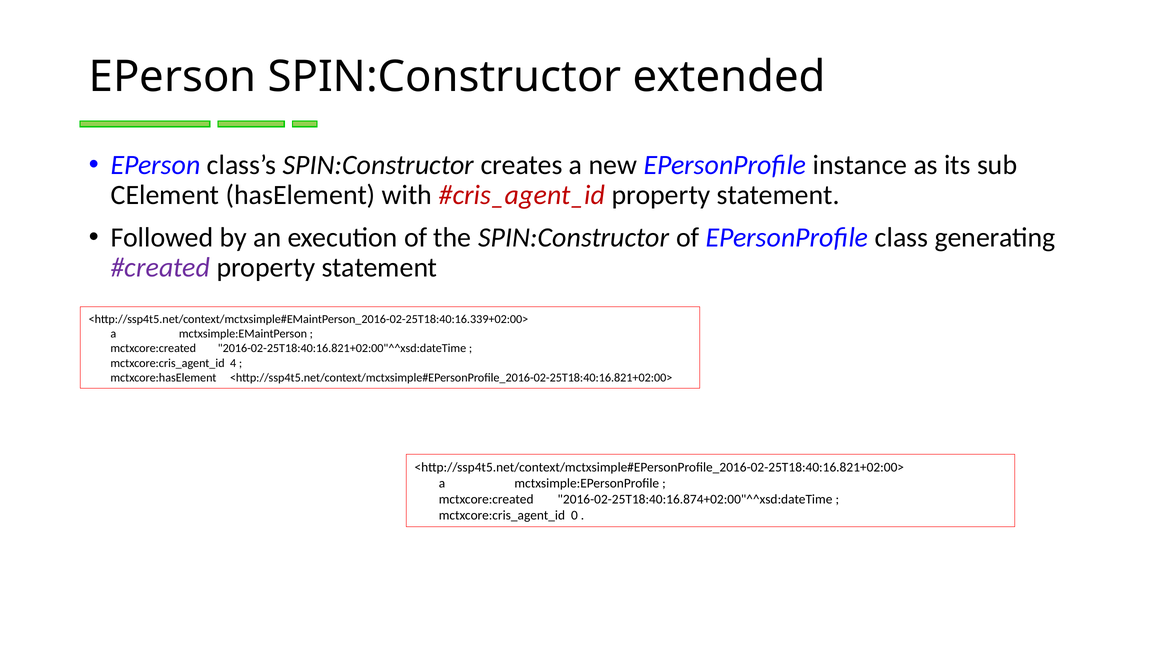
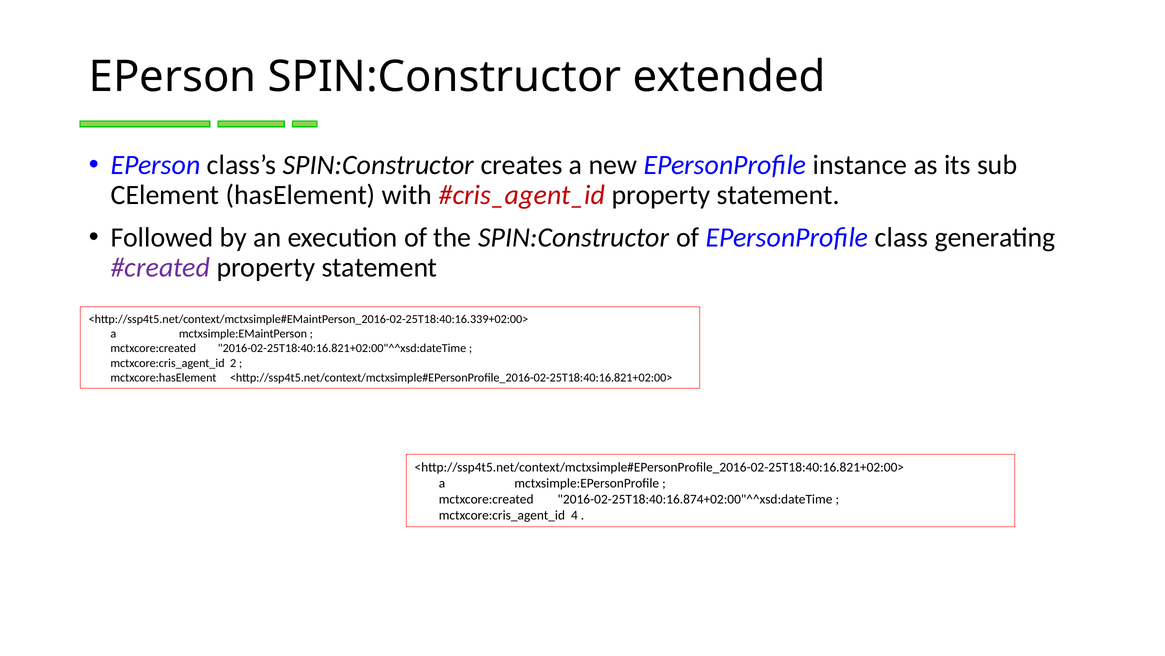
4: 4 -> 2
0: 0 -> 4
